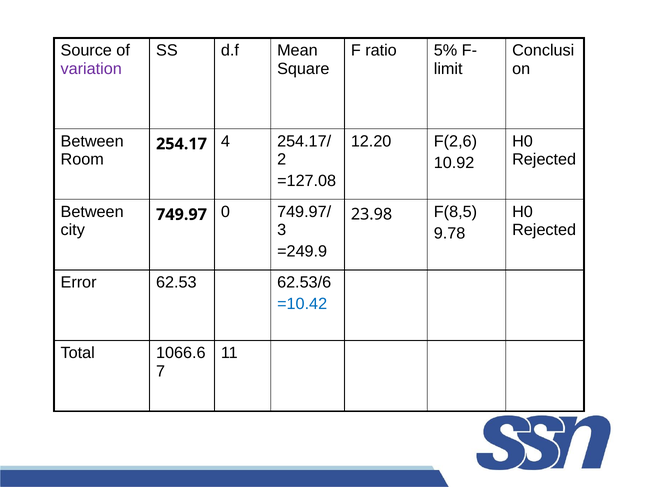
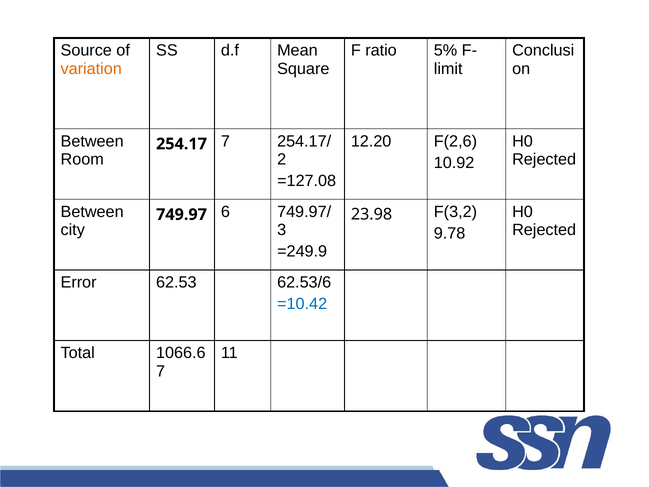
variation colour: purple -> orange
254.17 4: 4 -> 7
F(8,5: F(8,5 -> F(3,2
0: 0 -> 6
